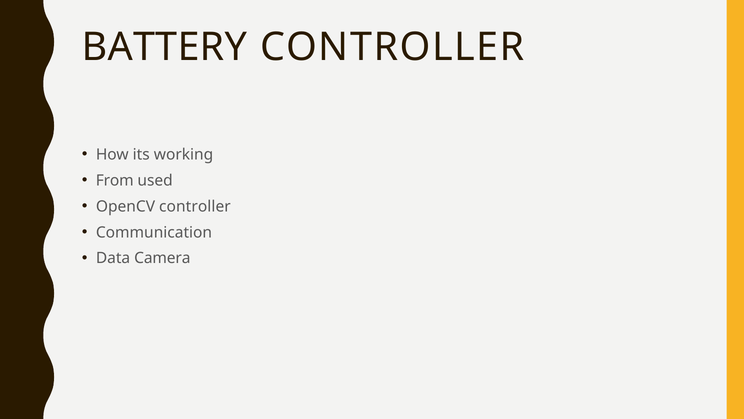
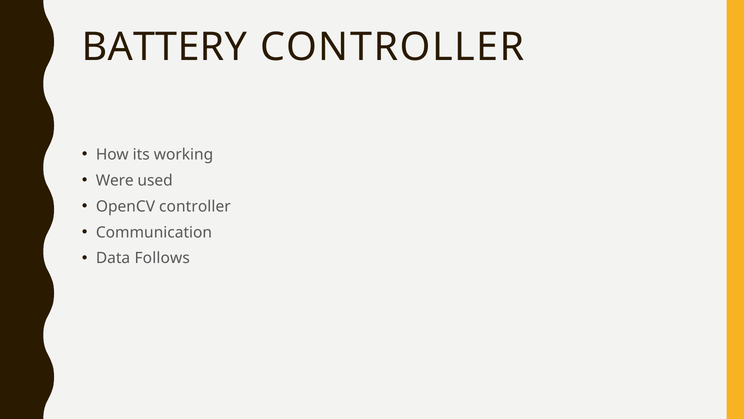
From: From -> Were
Camera: Camera -> Follows
